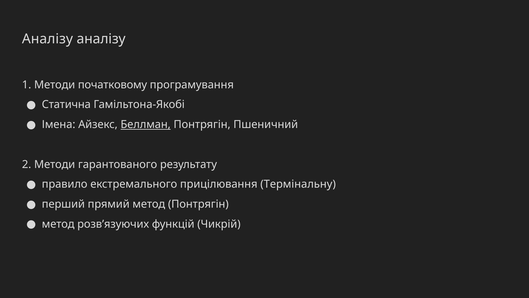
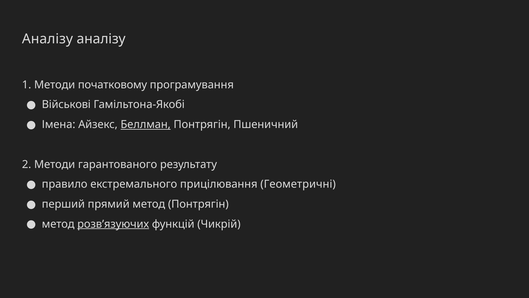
Статична: Статична -> Військові
Термінальну: Термінальну -> Геометричні
розв’язуючих underline: none -> present
